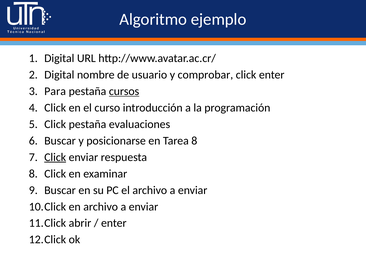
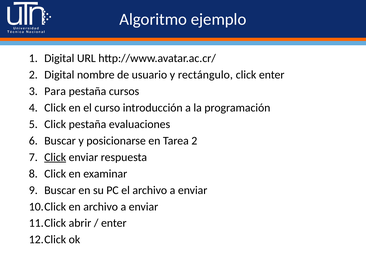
comprobar: comprobar -> rectángulo
cursos underline: present -> none
Tarea 8: 8 -> 2
